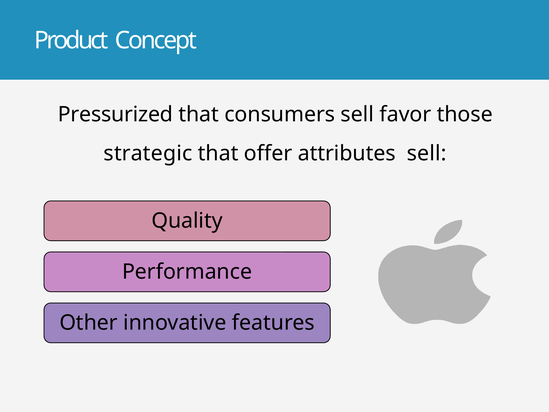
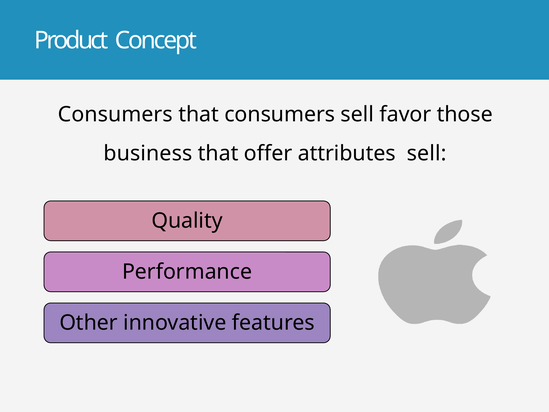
Pressurized at (115, 114): Pressurized -> Consumers
strategic: strategic -> business
